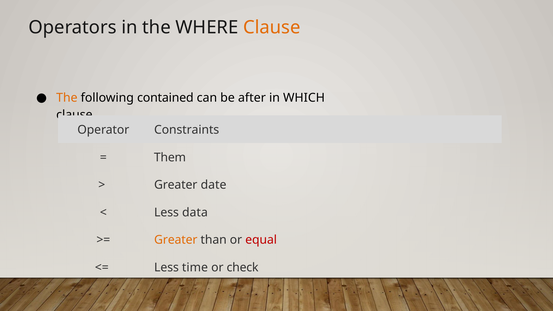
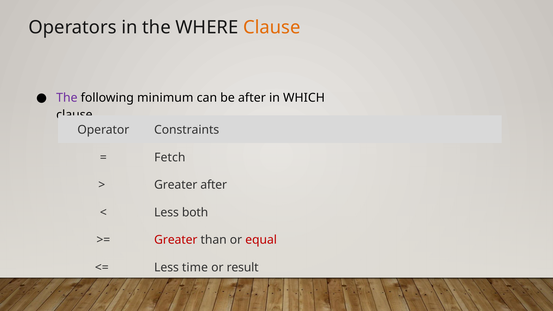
The at (67, 98) colour: orange -> purple
contained: contained -> minimum
Them: Them -> Fetch
Greater date: date -> after
data: data -> both
Greater at (176, 240) colour: orange -> red
check: check -> result
